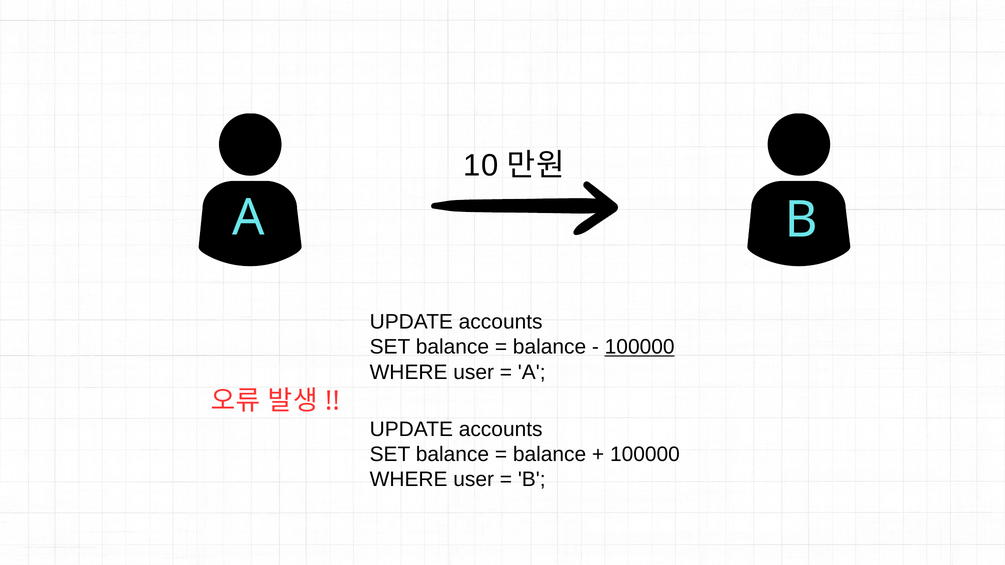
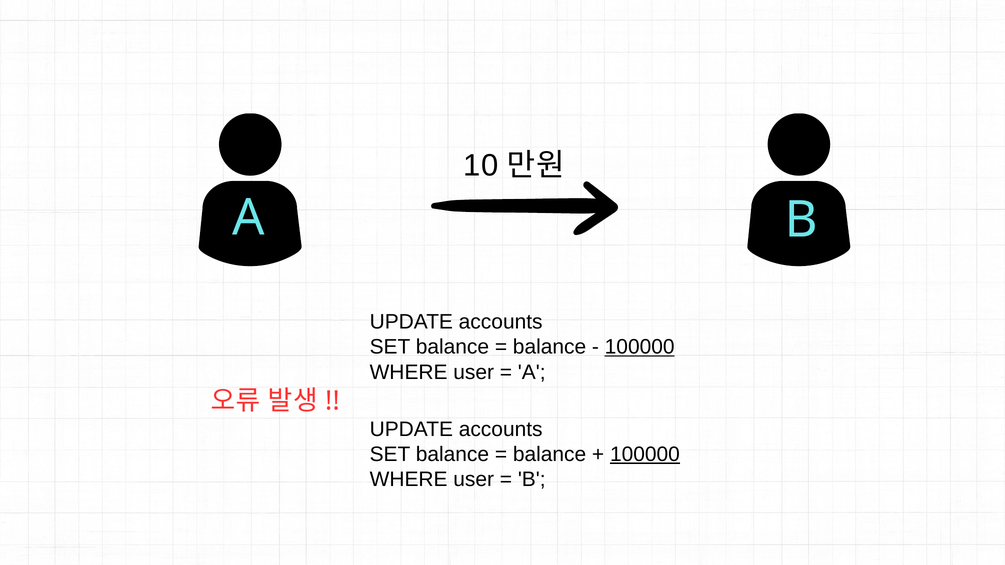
100000 at (645, 455) underline: none -> present
